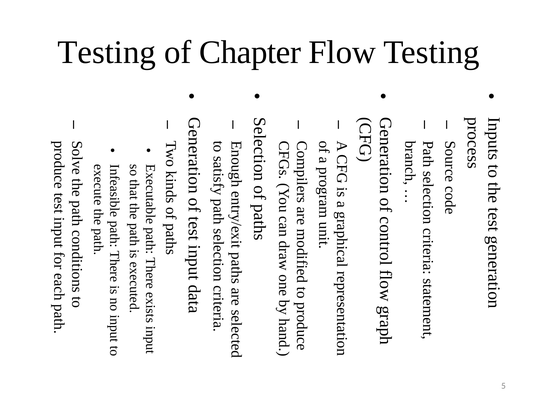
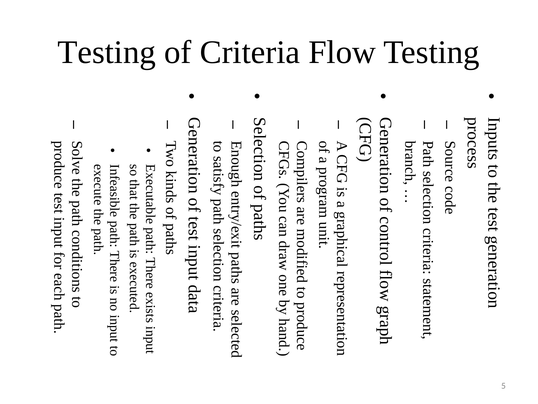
Chapter: Chapter -> Criteria
